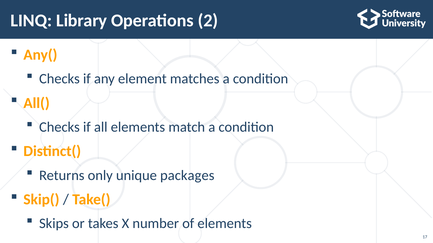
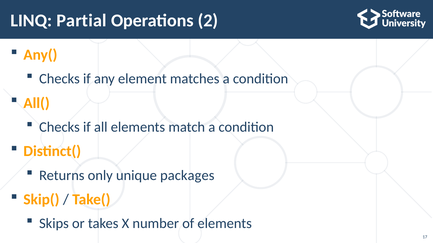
Library: Library -> Partial
